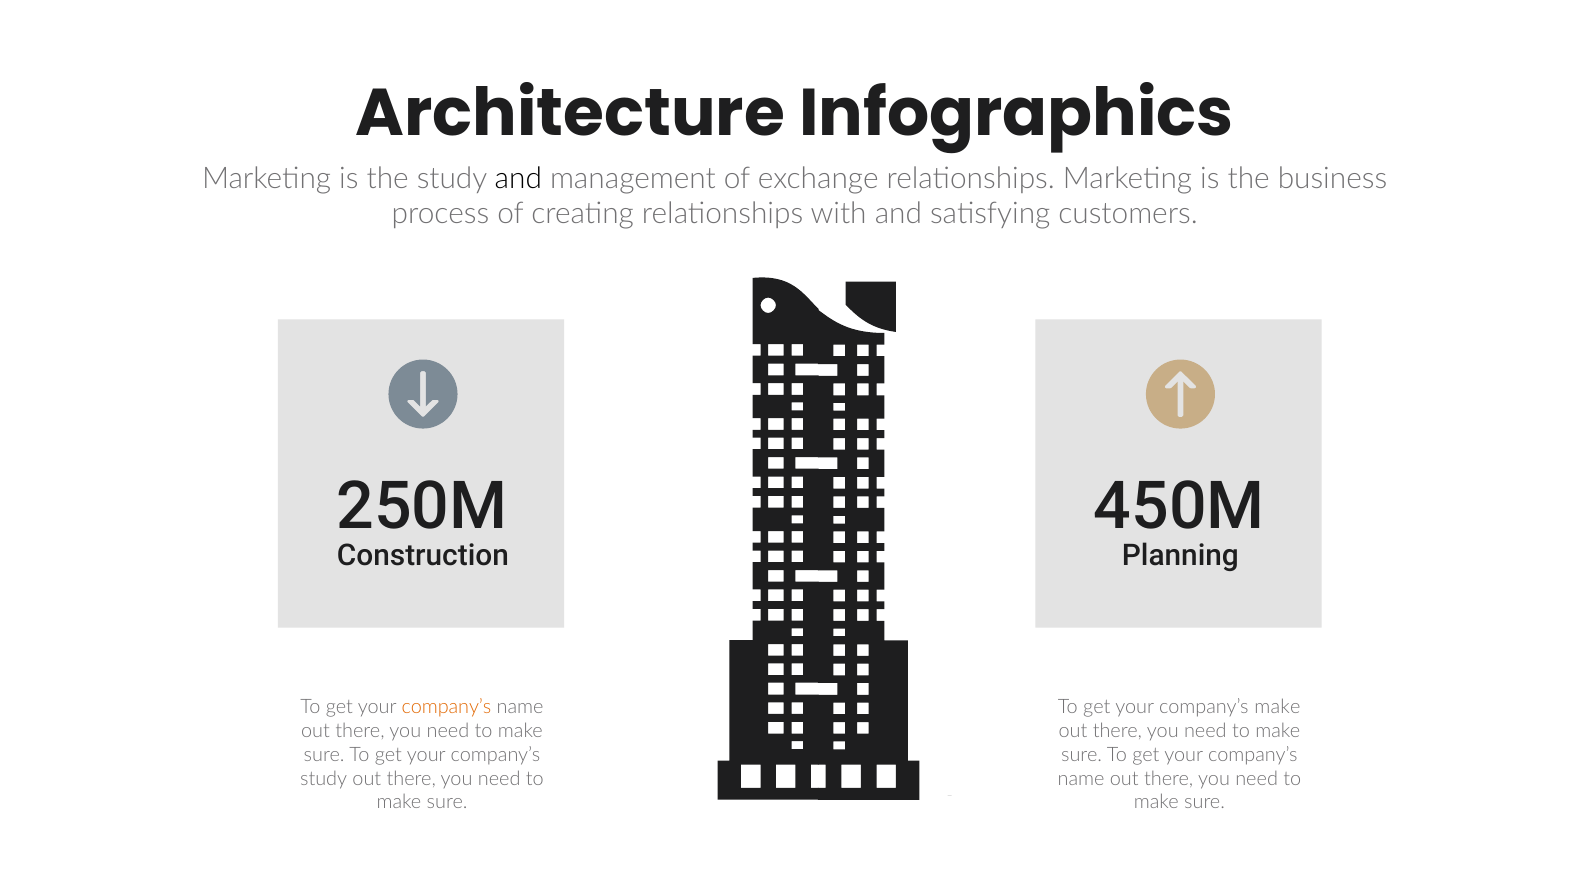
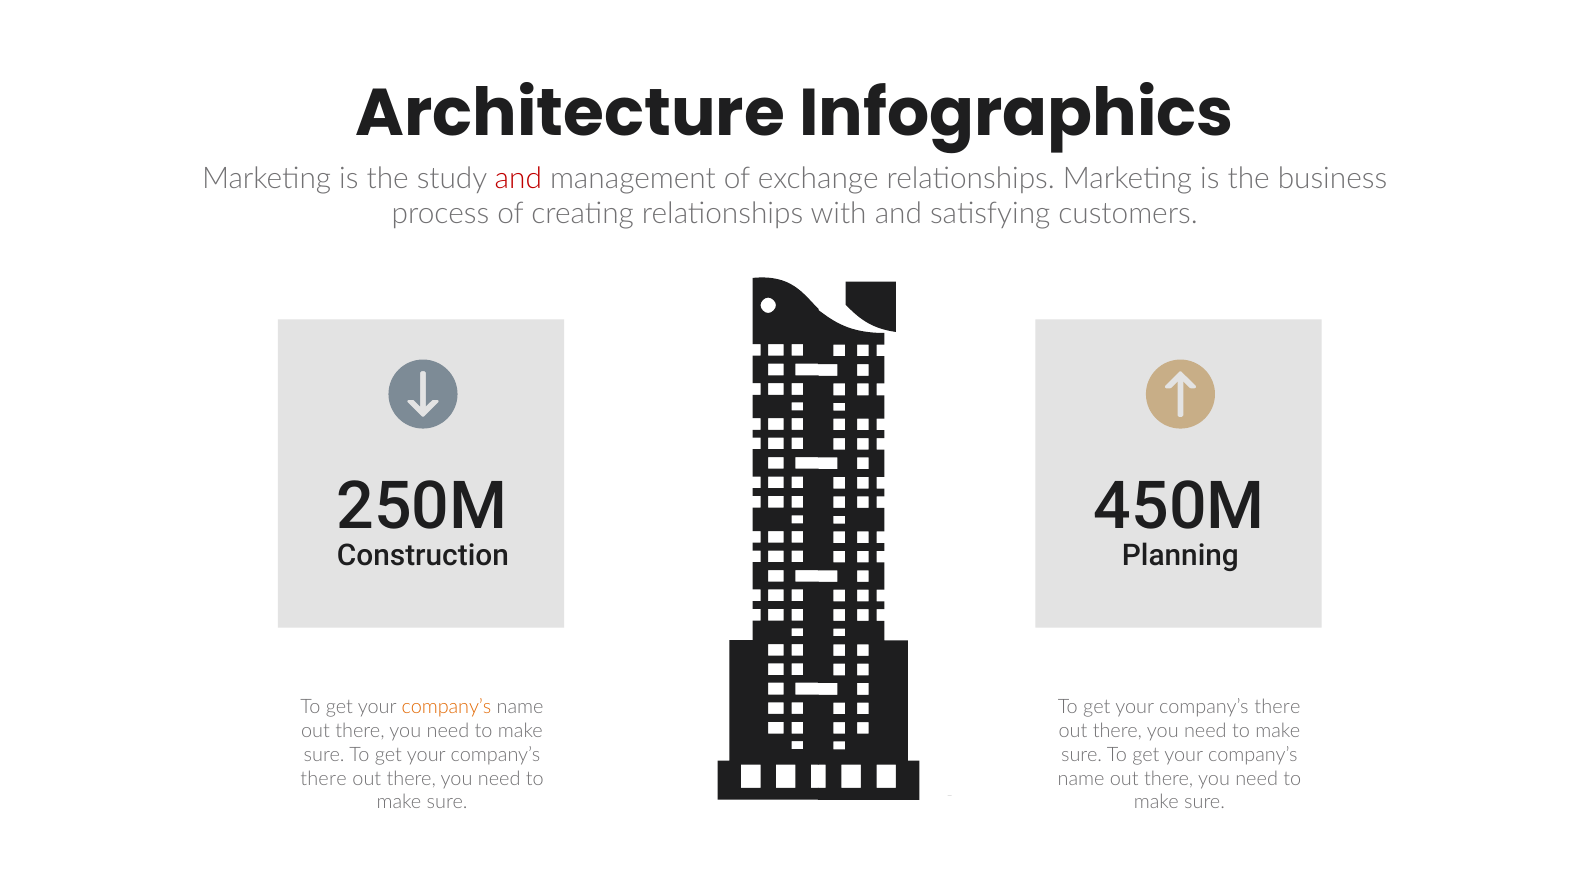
and at (518, 178) colour: black -> red
make at (1277, 707): make -> there
study at (324, 779): study -> there
